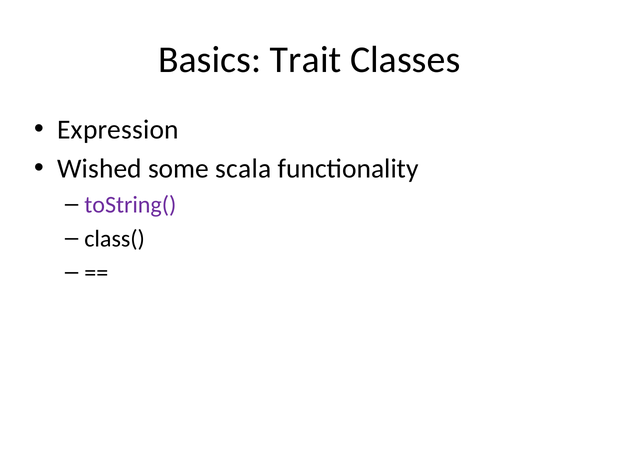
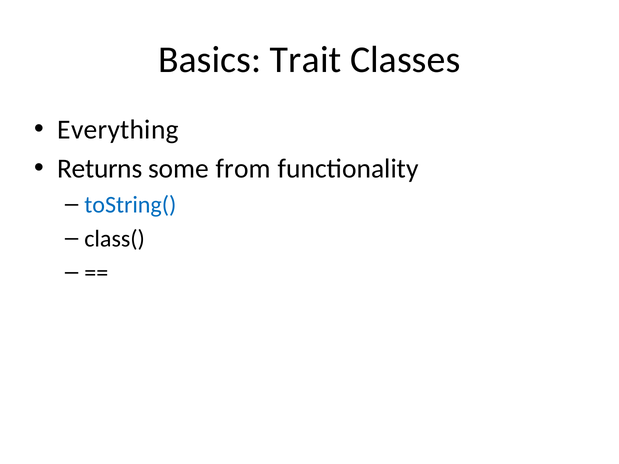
Expression: Expression -> Everything
Wished: Wished -> Returns
scala: scala -> from
toString( colour: purple -> blue
